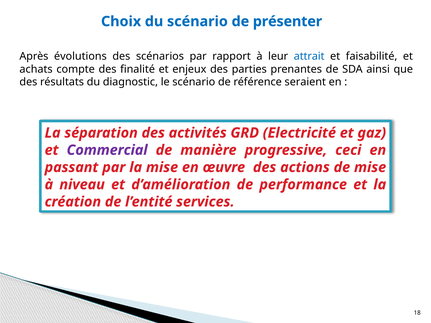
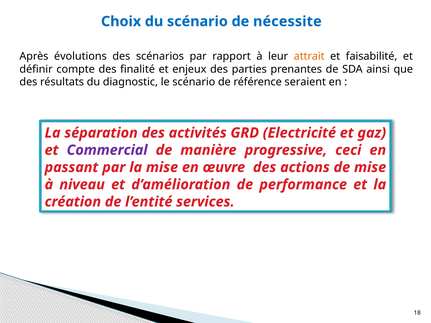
présenter: présenter -> nécessite
attrait colour: blue -> orange
achats: achats -> définir
